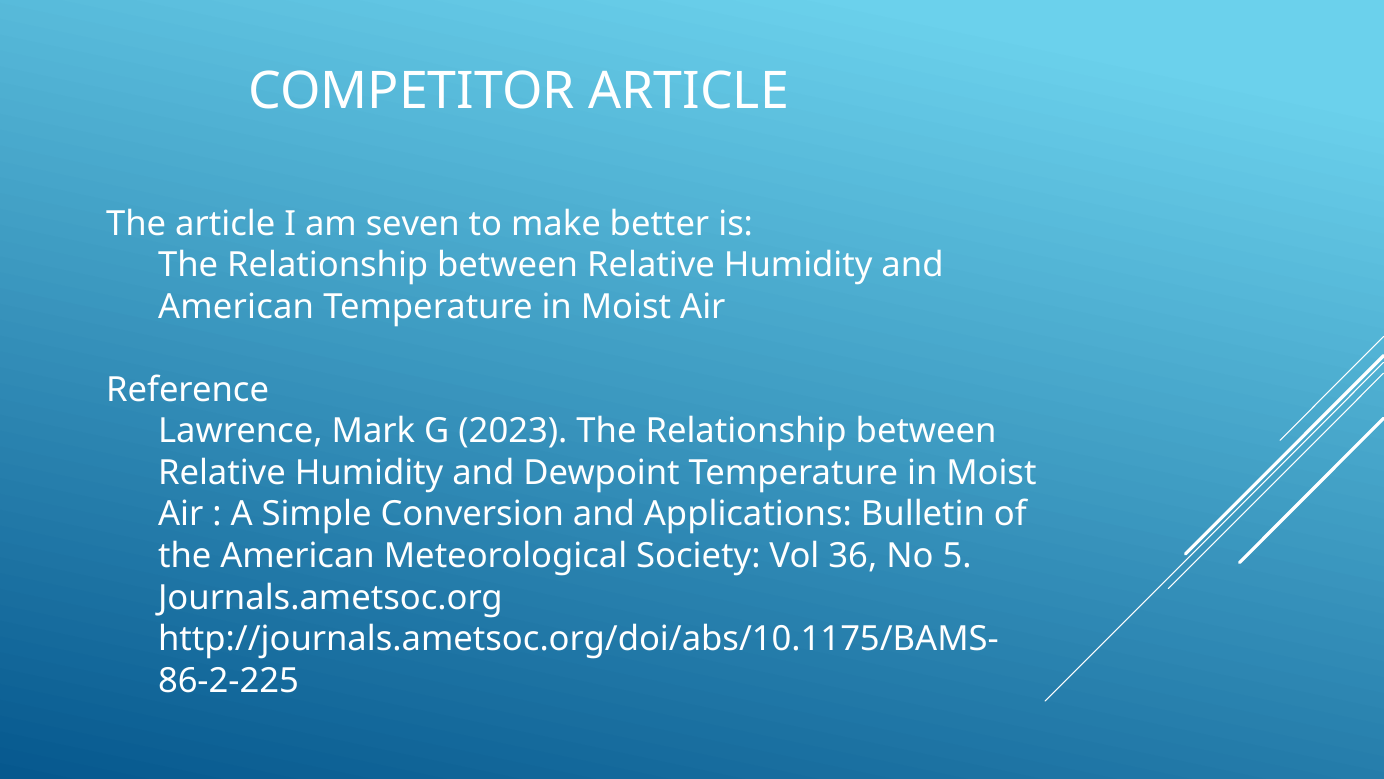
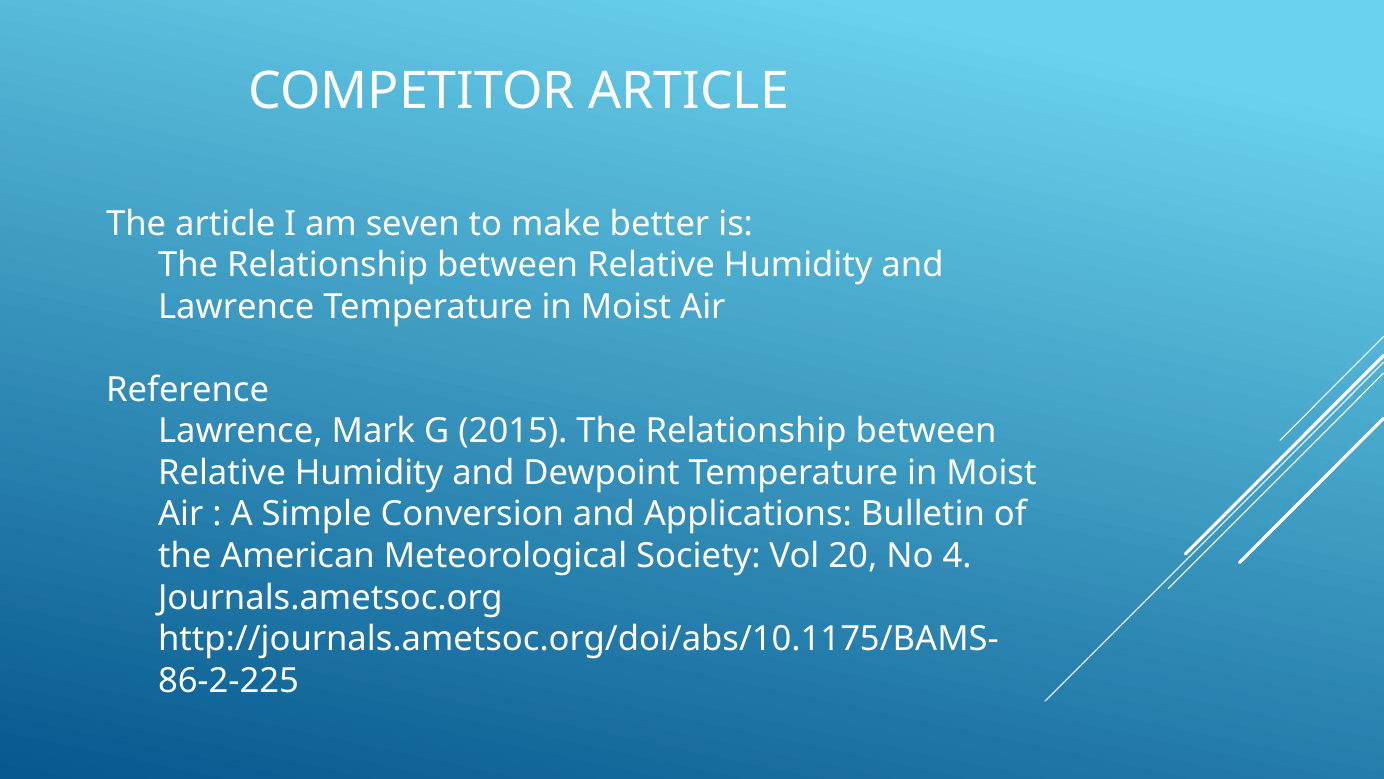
American at (236, 307): American -> Lawrence
2023: 2023 -> 2015
36: 36 -> 20
5: 5 -> 4
